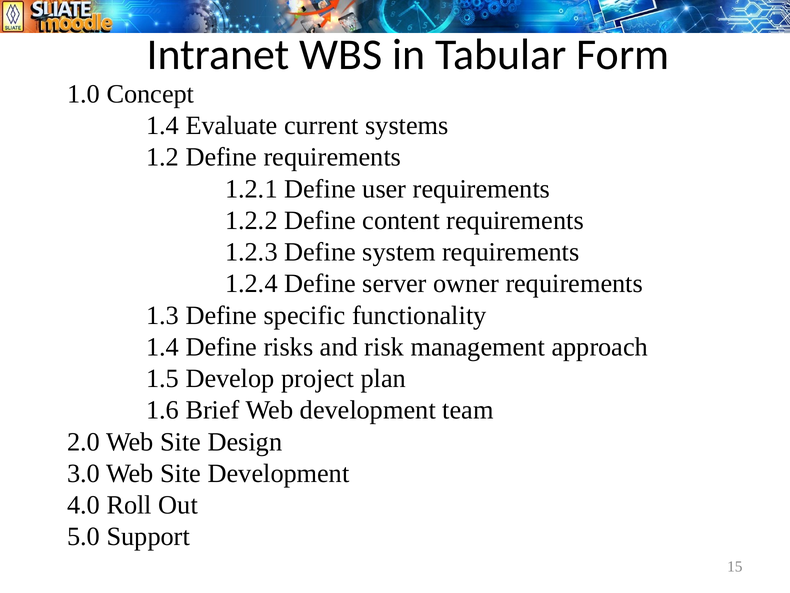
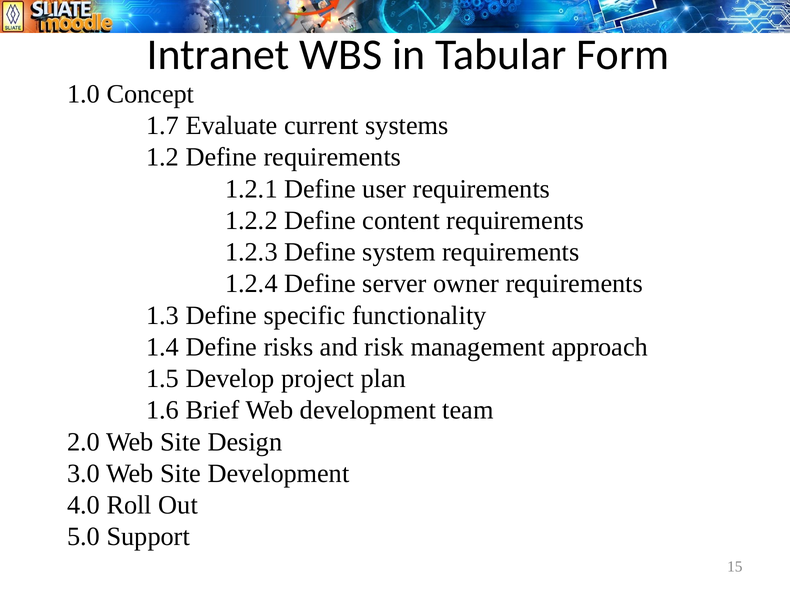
1.4 at (162, 126): 1.4 -> 1.7
